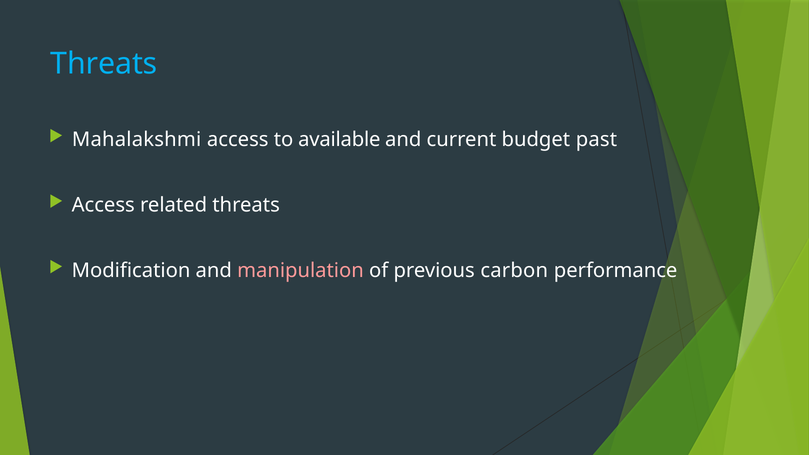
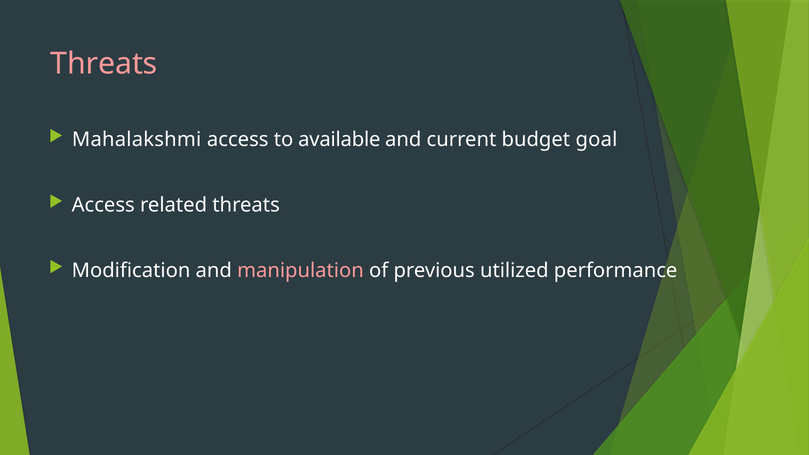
Threats at (104, 64) colour: light blue -> pink
past: past -> goal
carbon: carbon -> utilized
